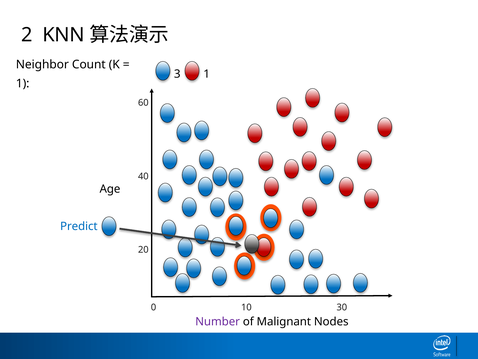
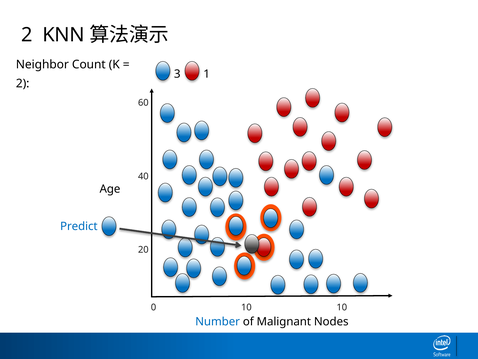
1 at (23, 83): 1 -> 2
10 30: 30 -> 10
Number colour: purple -> blue
